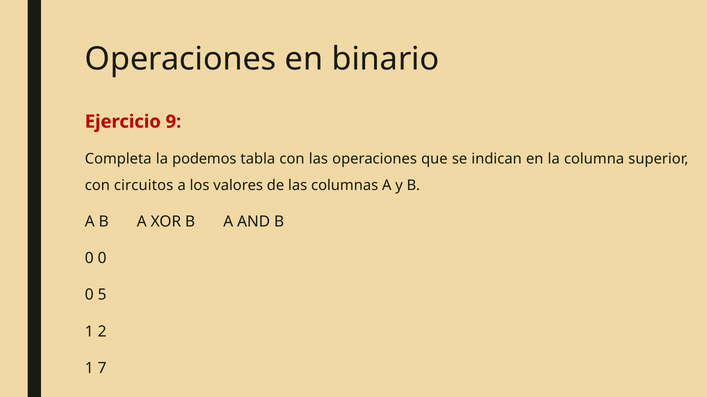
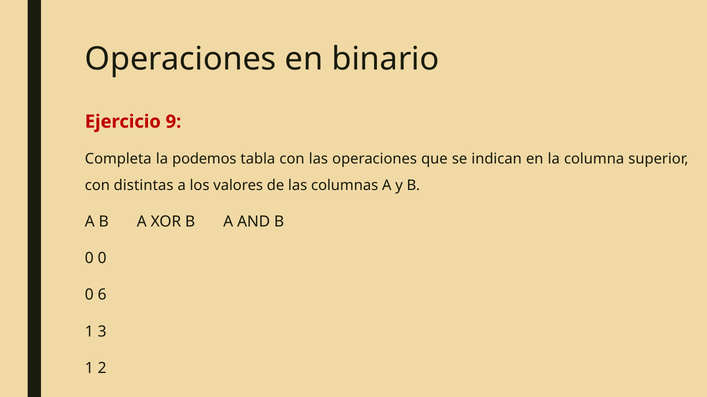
circuitos: circuitos -> distintas
5: 5 -> 6
2: 2 -> 3
7: 7 -> 2
